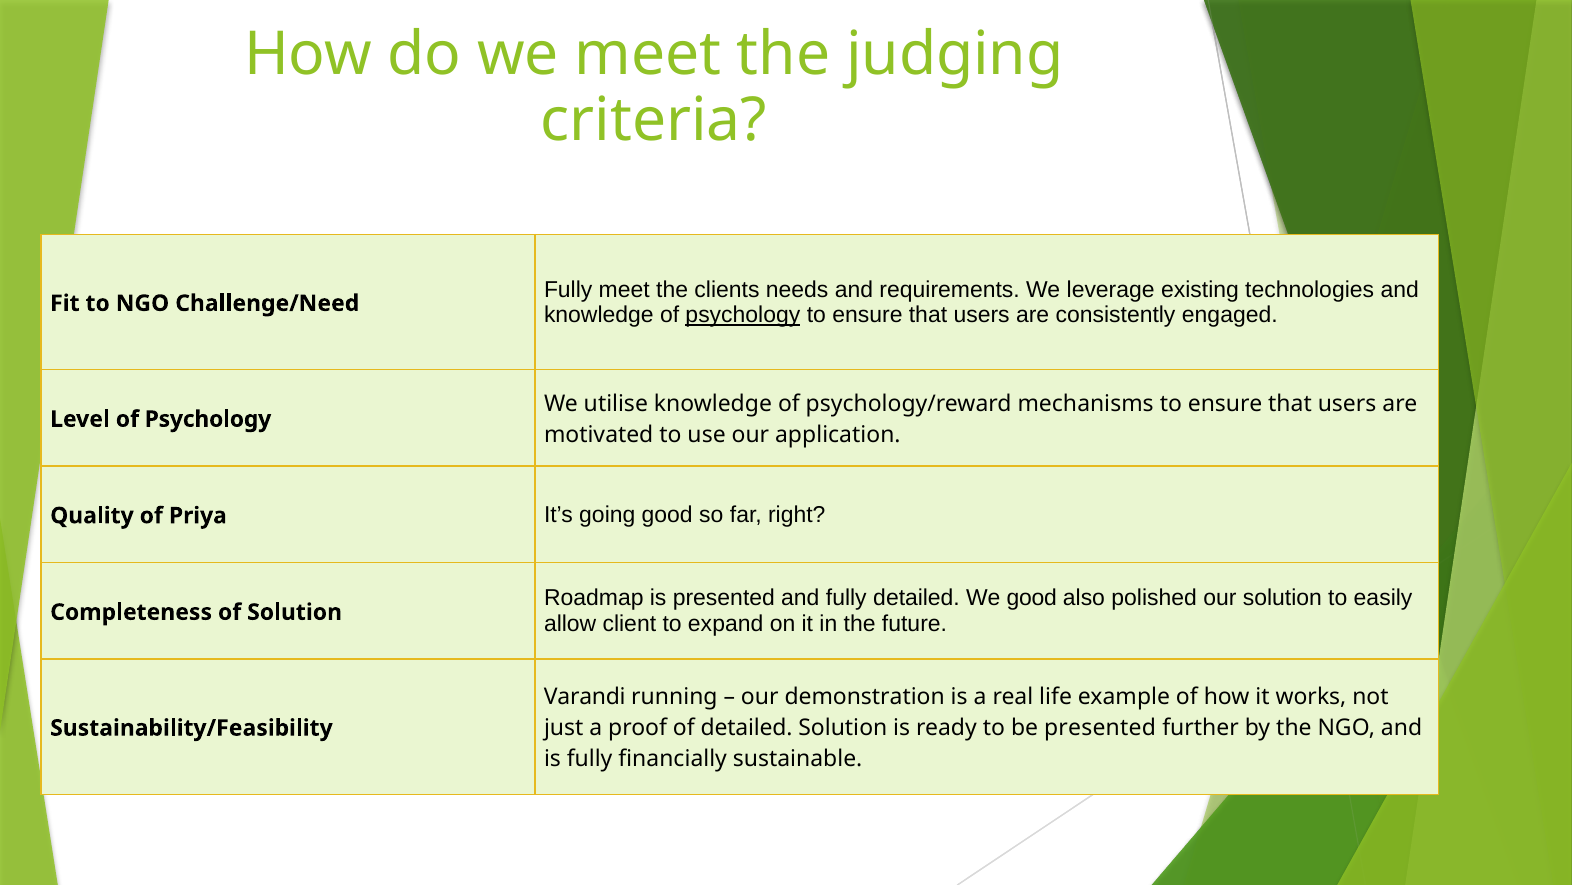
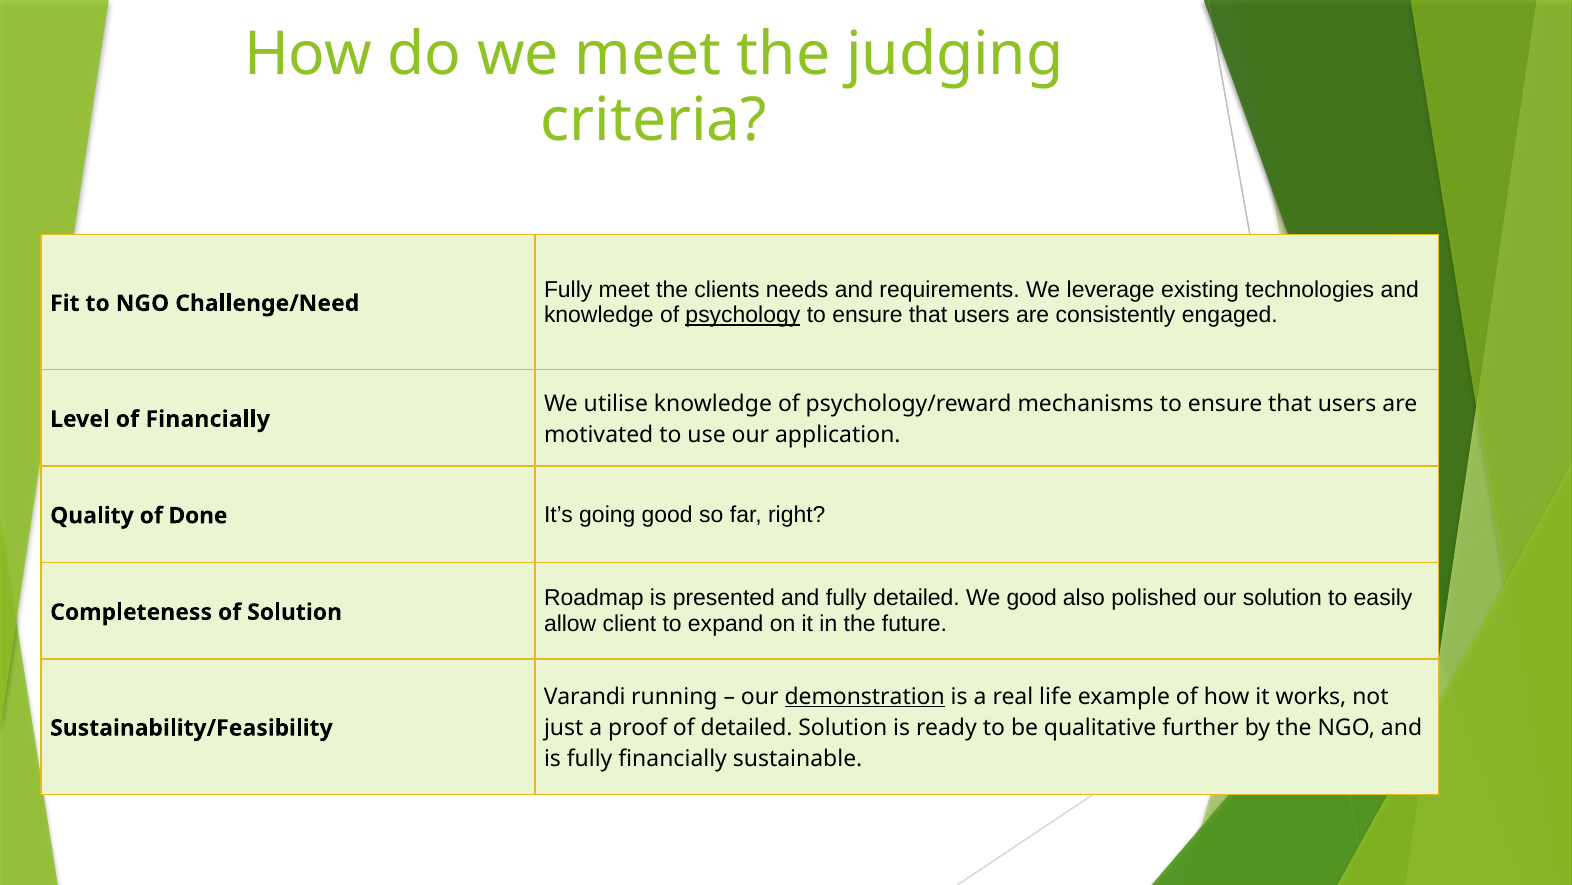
Level of Psychology: Psychology -> Financially
Priya: Priya -> Done
demonstration underline: none -> present
be presented: presented -> qualitative
